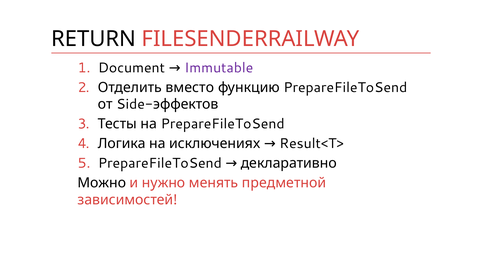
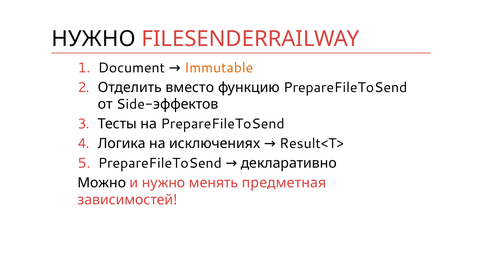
RETURN at (94, 39): RETURN -> НУЖНО
Immutable colour: purple -> orange
предметной: предметной -> предметная
